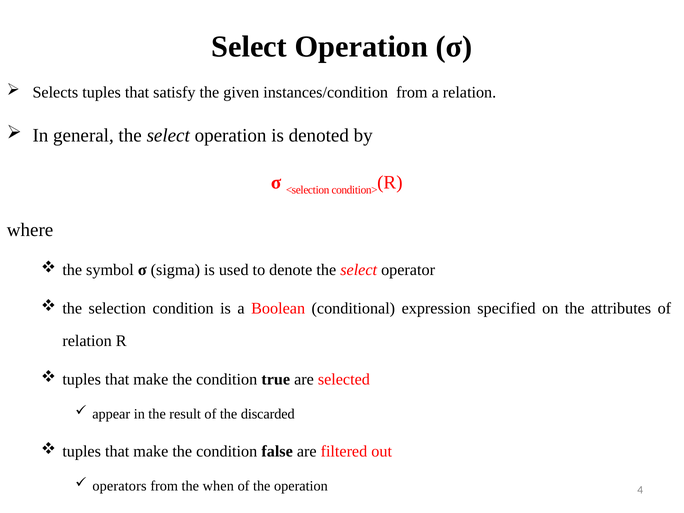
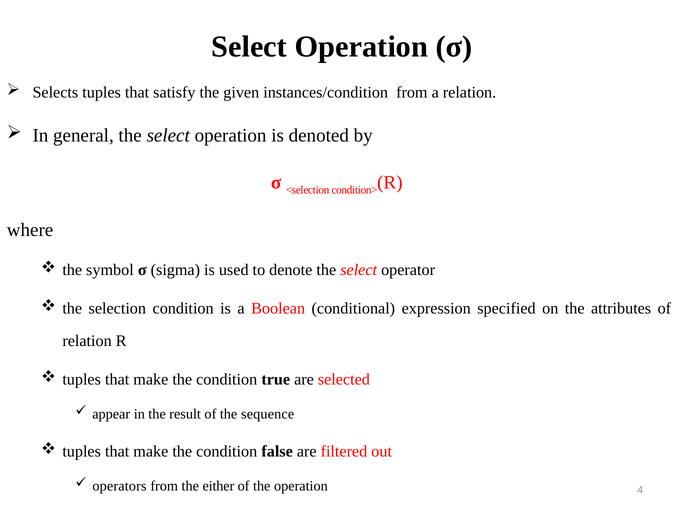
discarded: discarded -> sequence
when: when -> either
